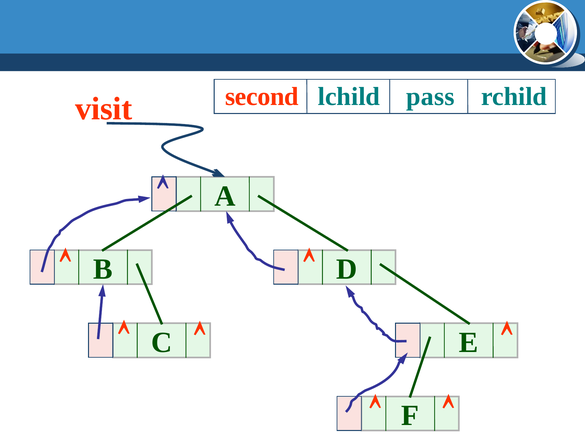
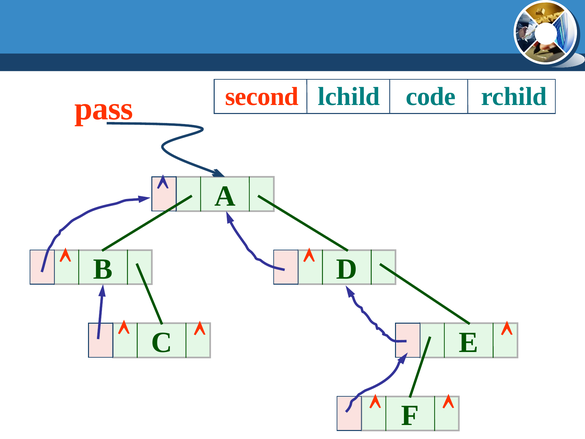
pass: pass -> code
visit: visit -> pass
